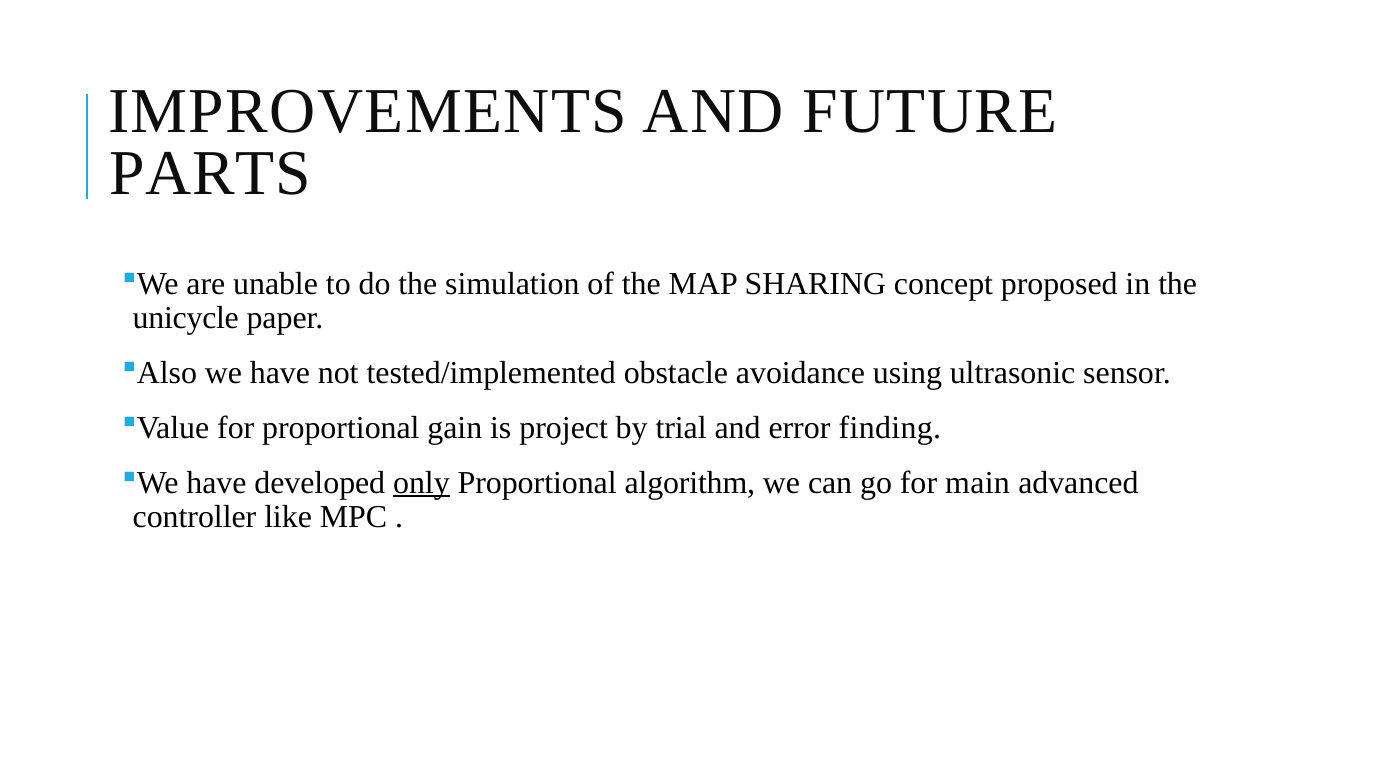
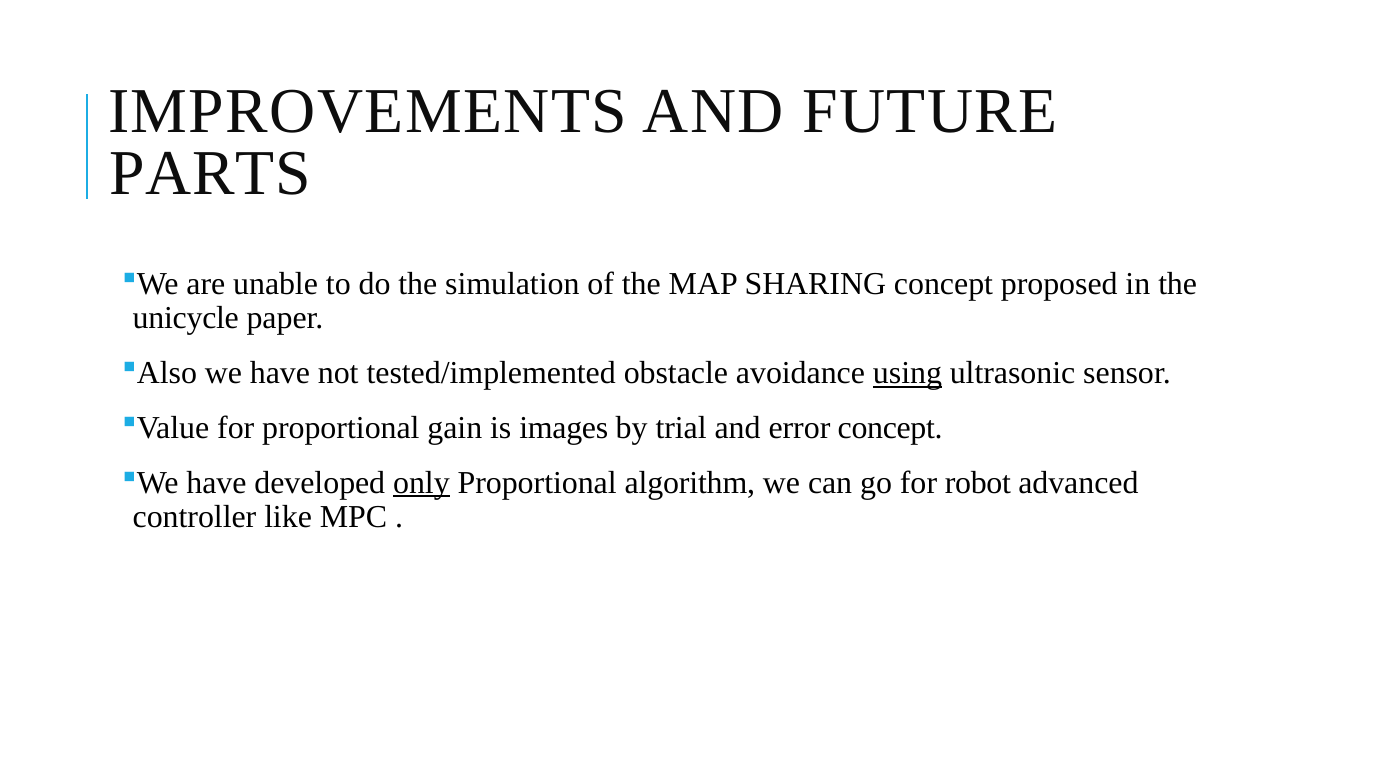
using underline: none -> present
project: project -> images
error finding: finding -> concept
main: main -> robot
